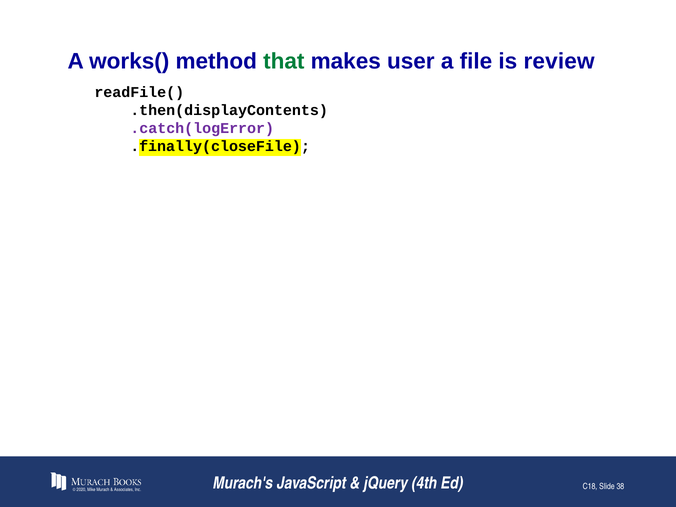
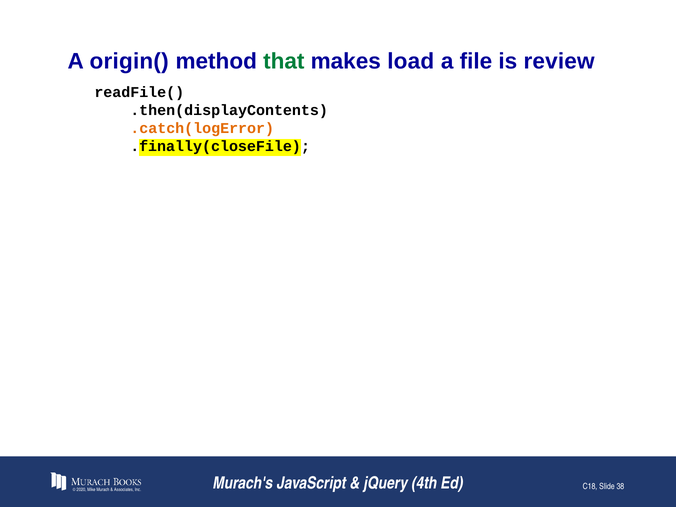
works(: works( -> origin(
user: user -> load
.catch(logError colour: purple -> orange
